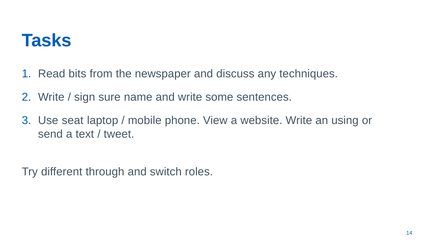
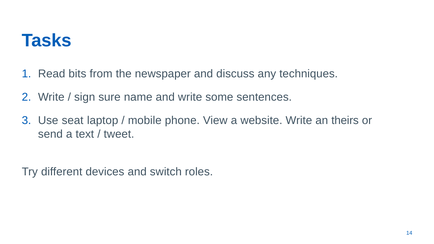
using: using -> theirs
through: through -> devices
